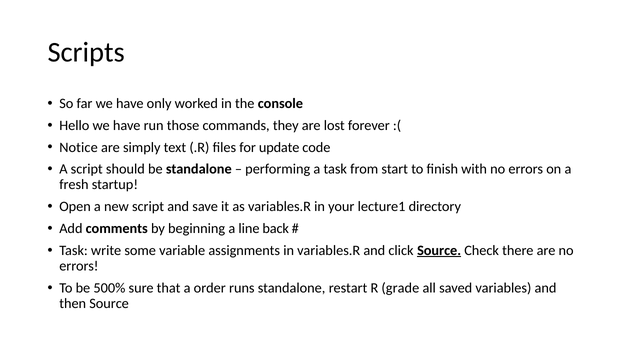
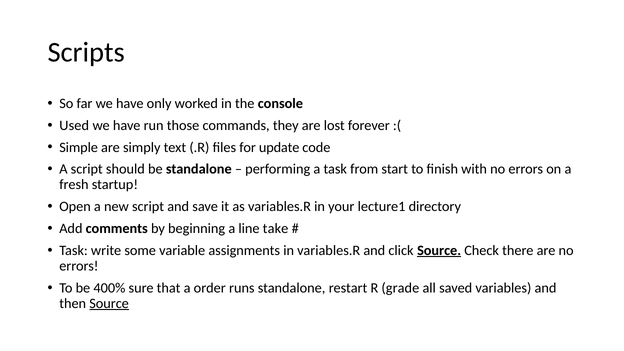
Hello: Hello -> Used
Notice: Notice -> Simple
back: back -> take
500%: 500% -> 400%
Source at (109, 303) underline: none -> present
